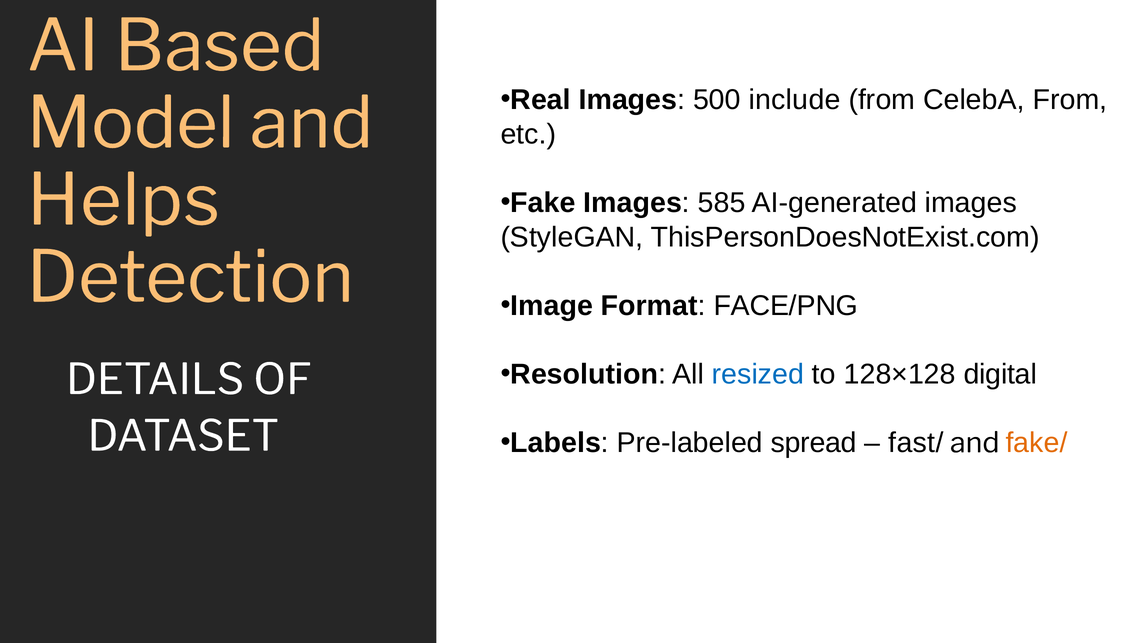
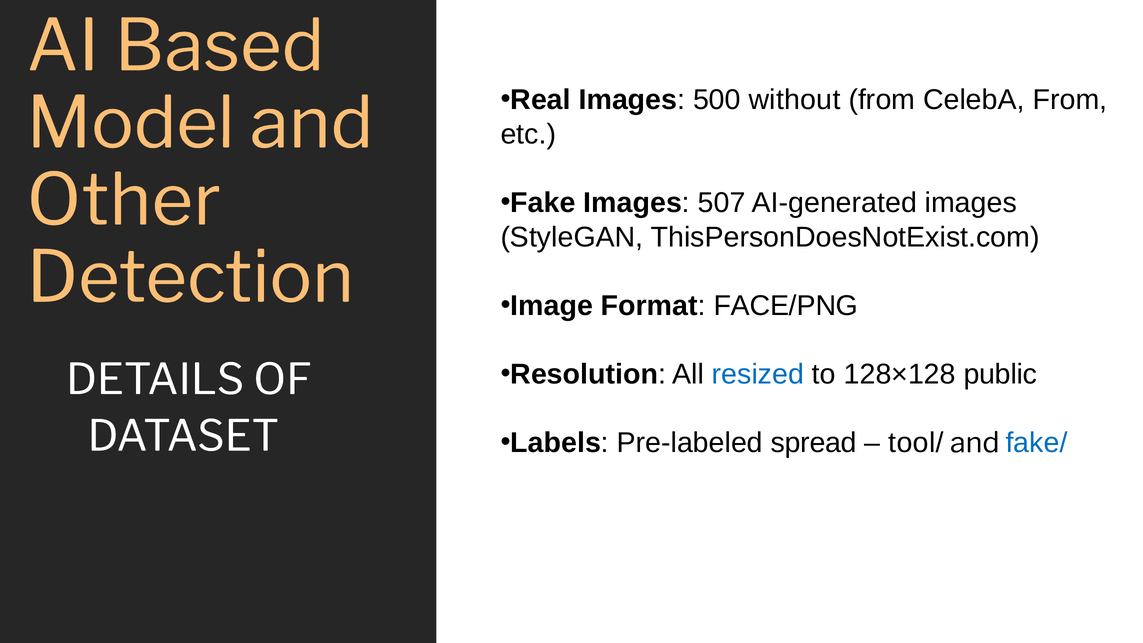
include: include -> without
Helps: Helps -> Other
585: 585 -> 507
digital: digital -> public
fast/: fast/ -> tool/
fake/ colour: orange -> blue
